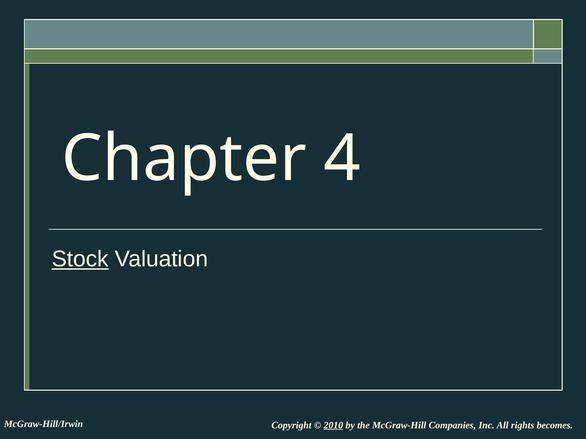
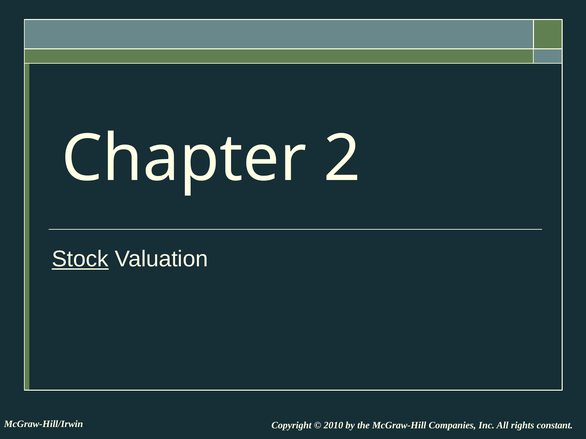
4: 4 -> 2
2010 underline: present -> none
becomes: becomes -> constant
